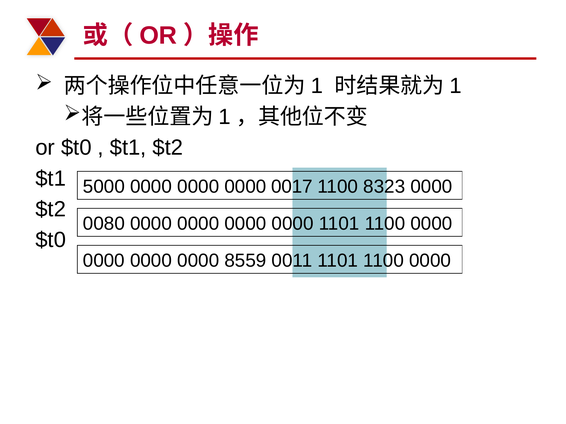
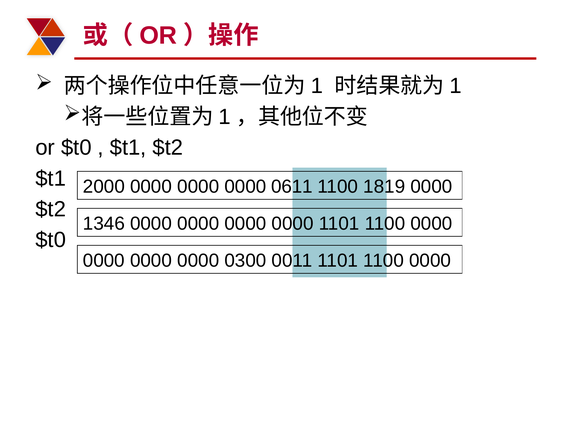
5000: 5000 -> 2000
0017: 0017 -> 0611
8323: 8323 -> 1819
0080: 0080 -> 1346
8559: 8559 -> 0300
